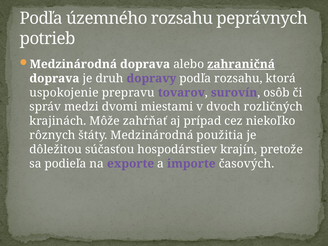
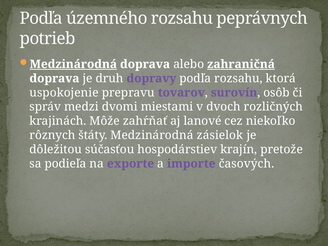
Medzinárodná at (73, 64) underline: none -> present
prípad: prípad -> lanové
použitia: použitia -> zásielok
